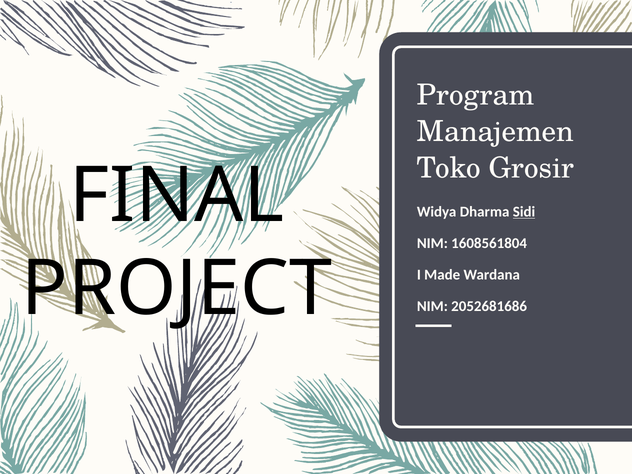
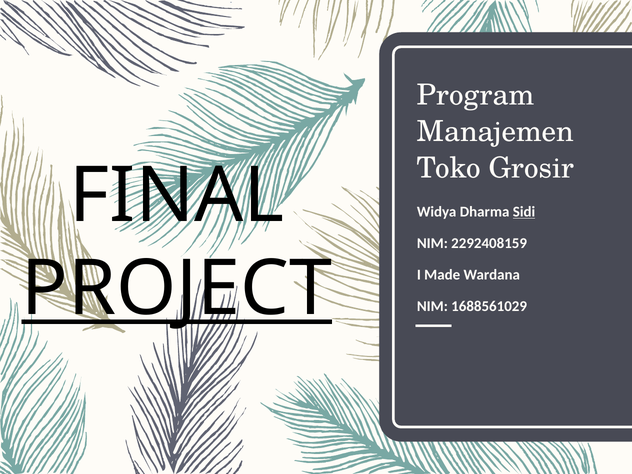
1608561804: 1608561804 -> 2292408159
PROJECT underline: none -> present
2052681686: 2052681686 -> 1688561029
